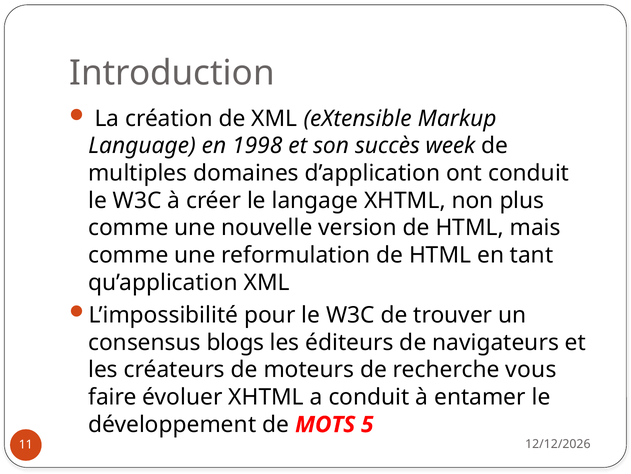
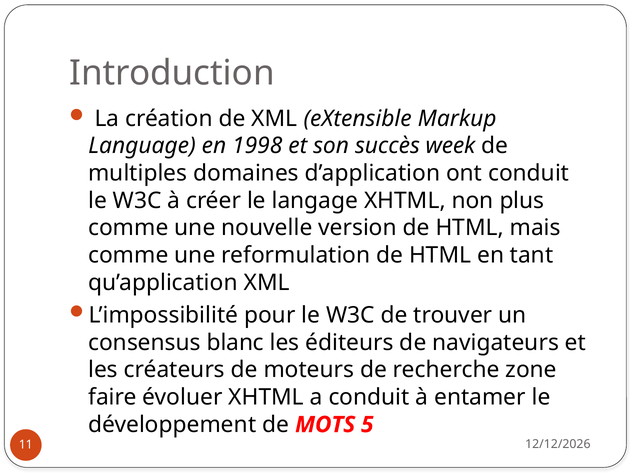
blogs: blogs -> blanc
vous: vous -> zone
